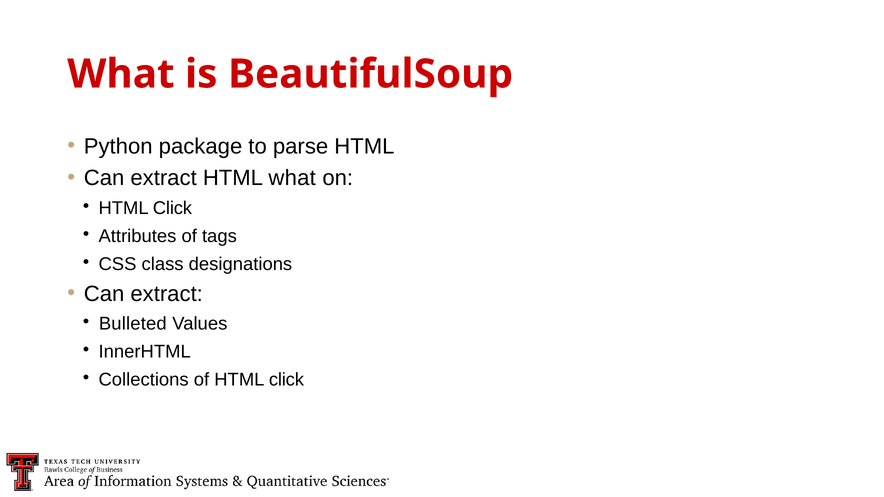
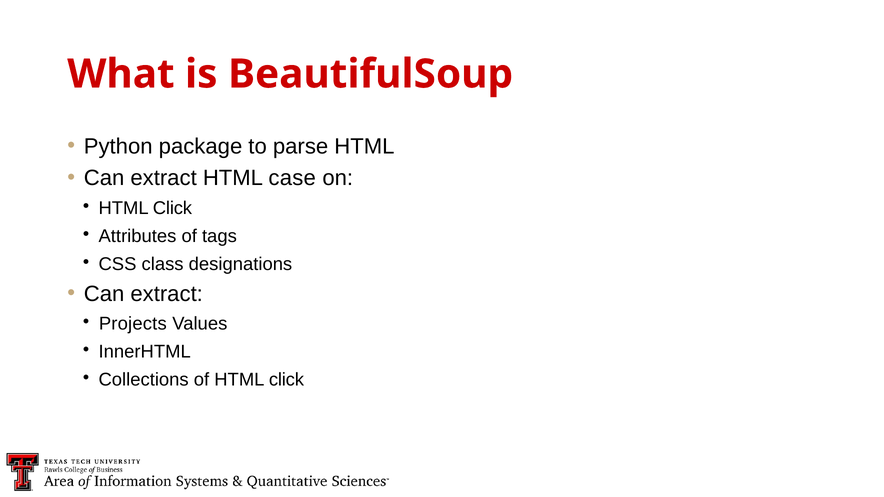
HTML what: what -> case
Bulleted: Bulleted -> Projects
